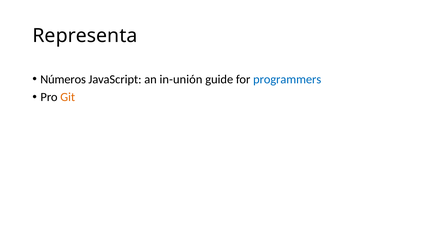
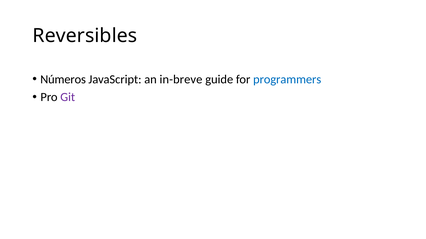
Representa: Representa -> Reversibles
in-unión: in-unión -> in-breve
Git colour: orange -> purple
